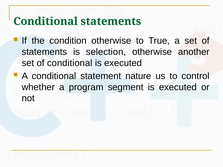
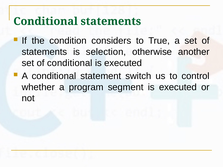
condition otherwise: otherwise -> considers
nature: nature -> switch
